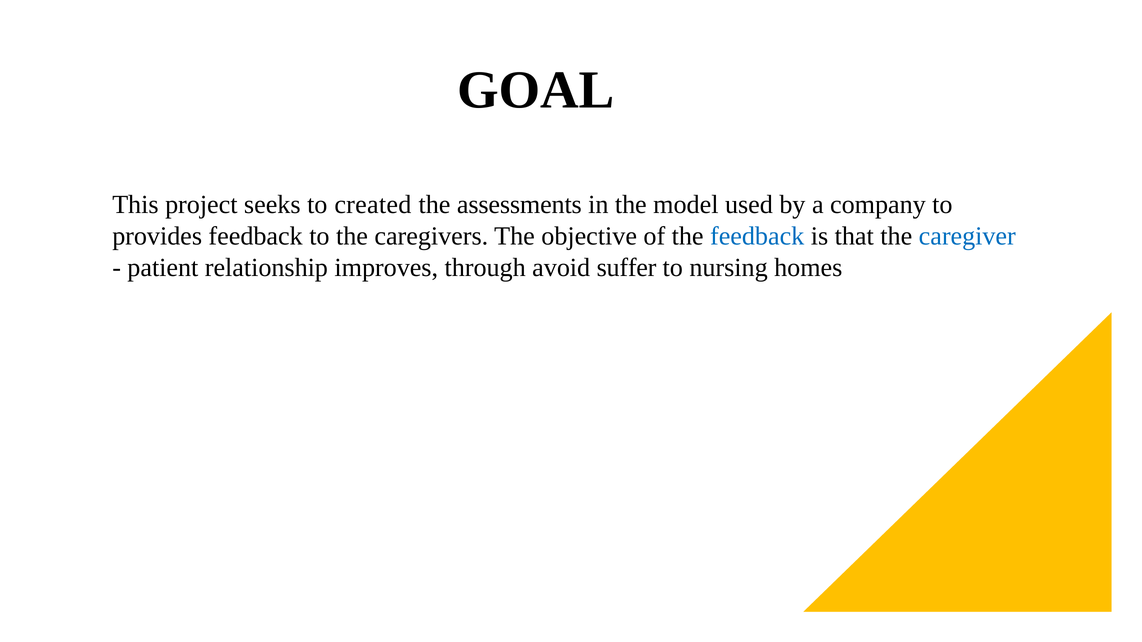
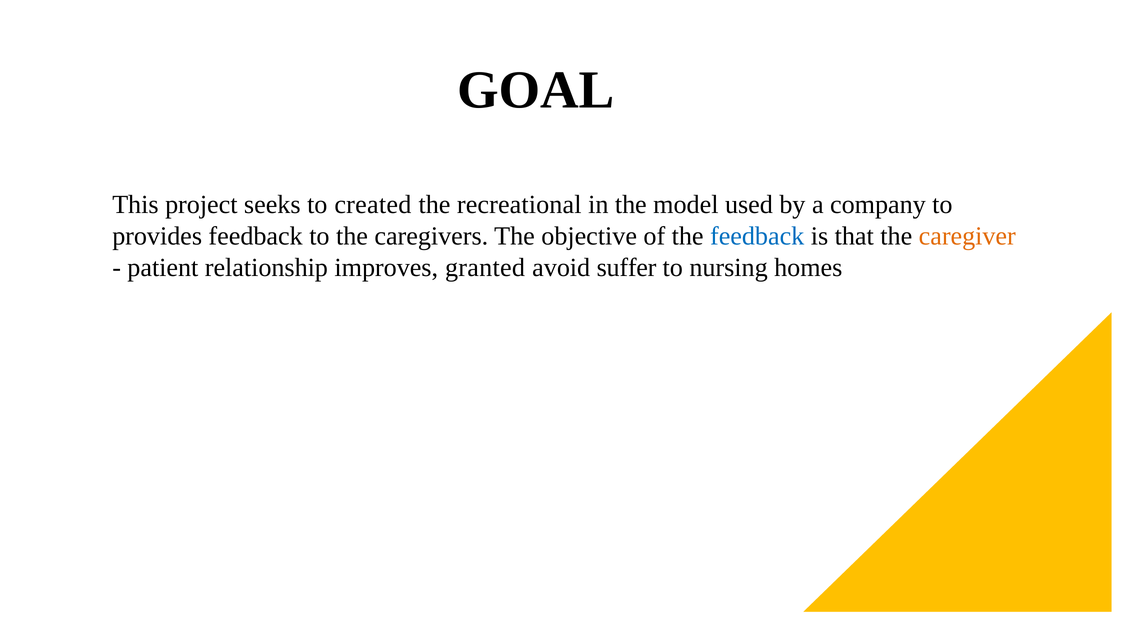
assessments: assessments -> recreational
caregiver colour: blue -> orange
through: through -> granted
